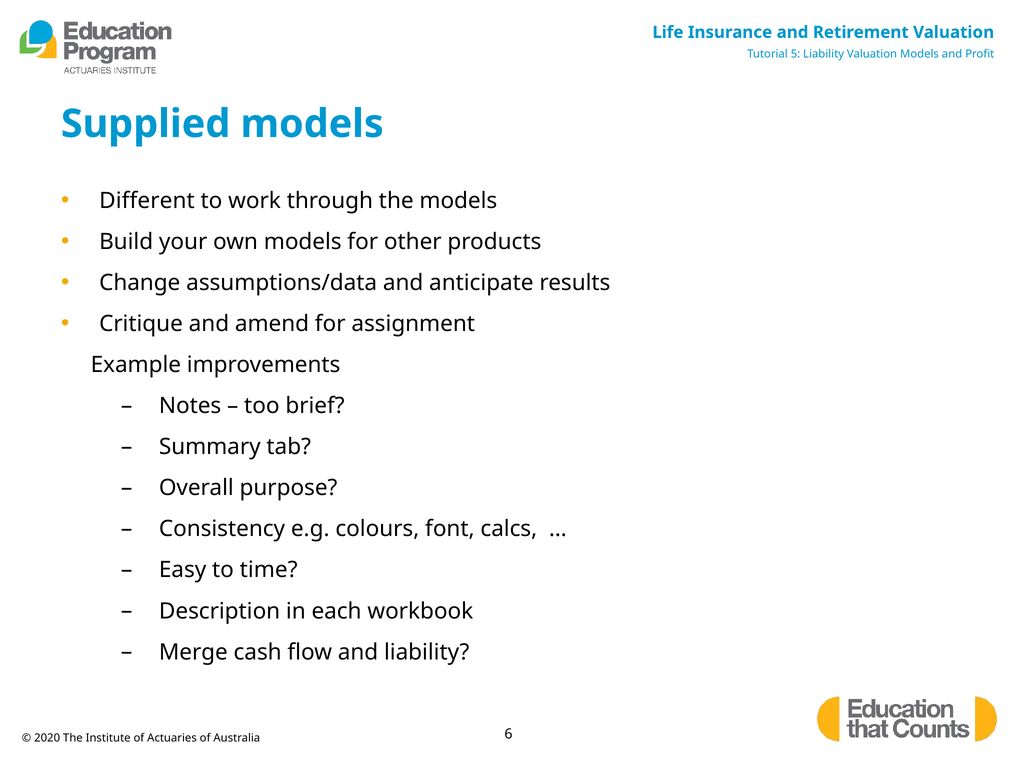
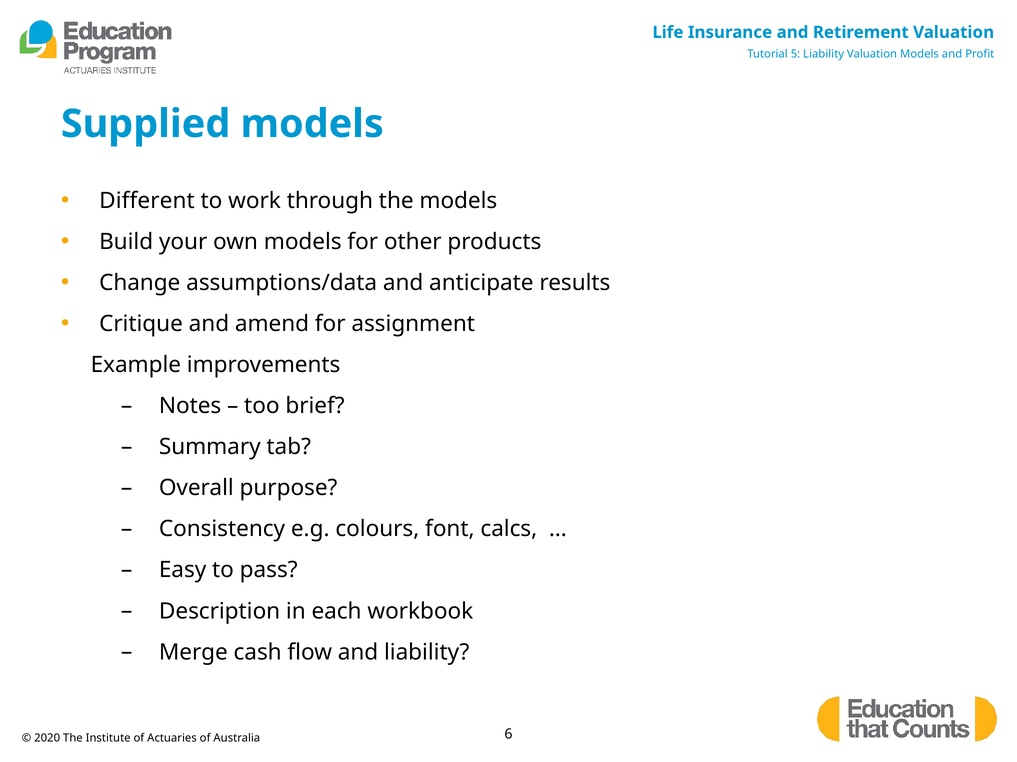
time: time -> pass
